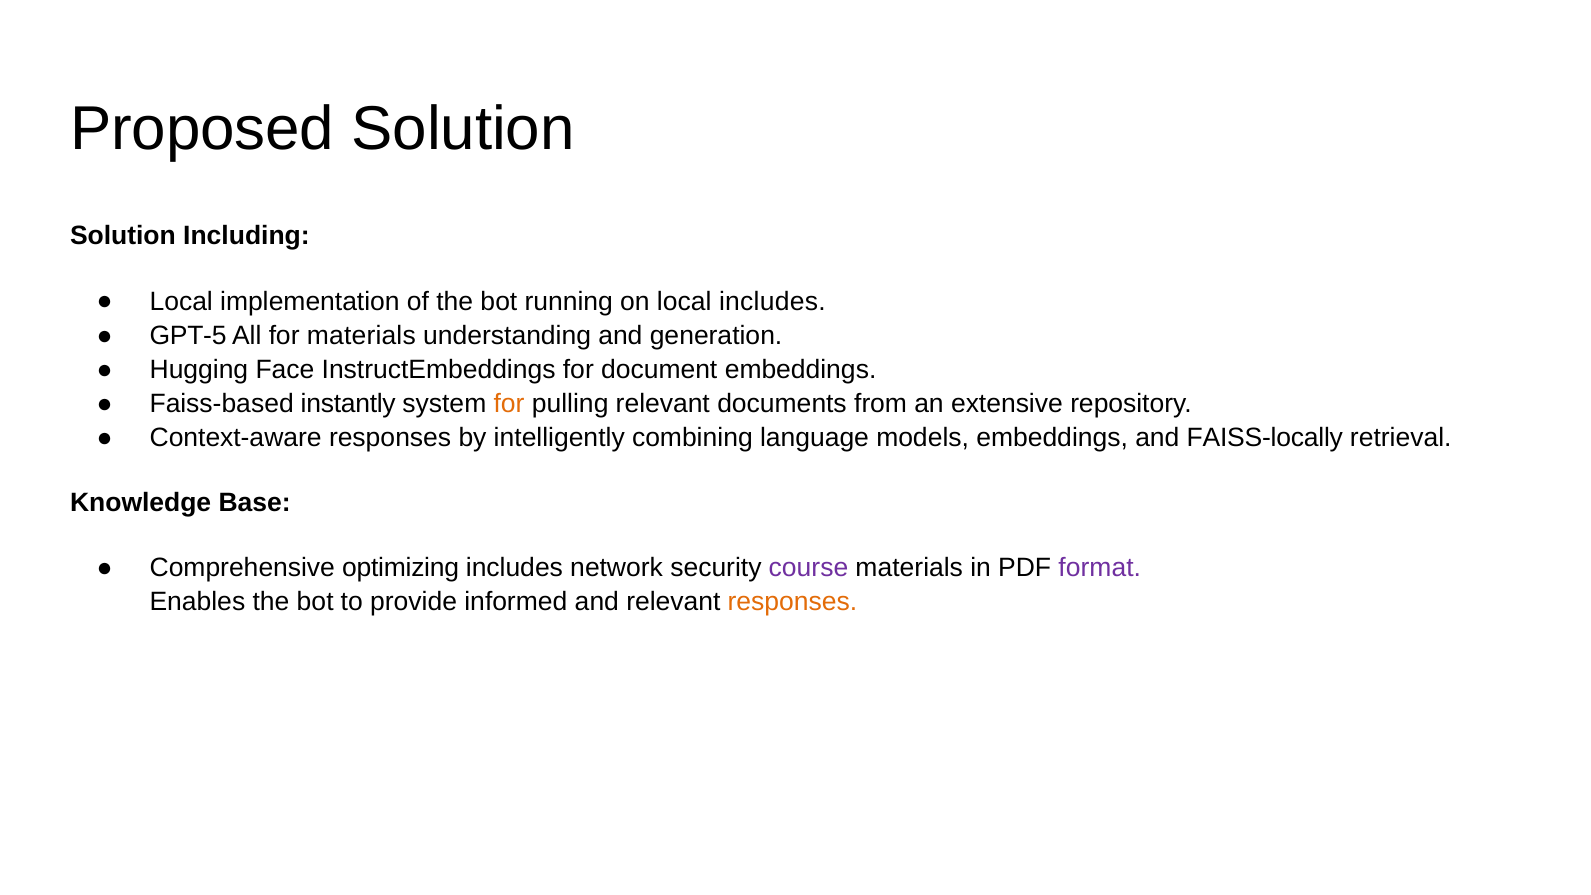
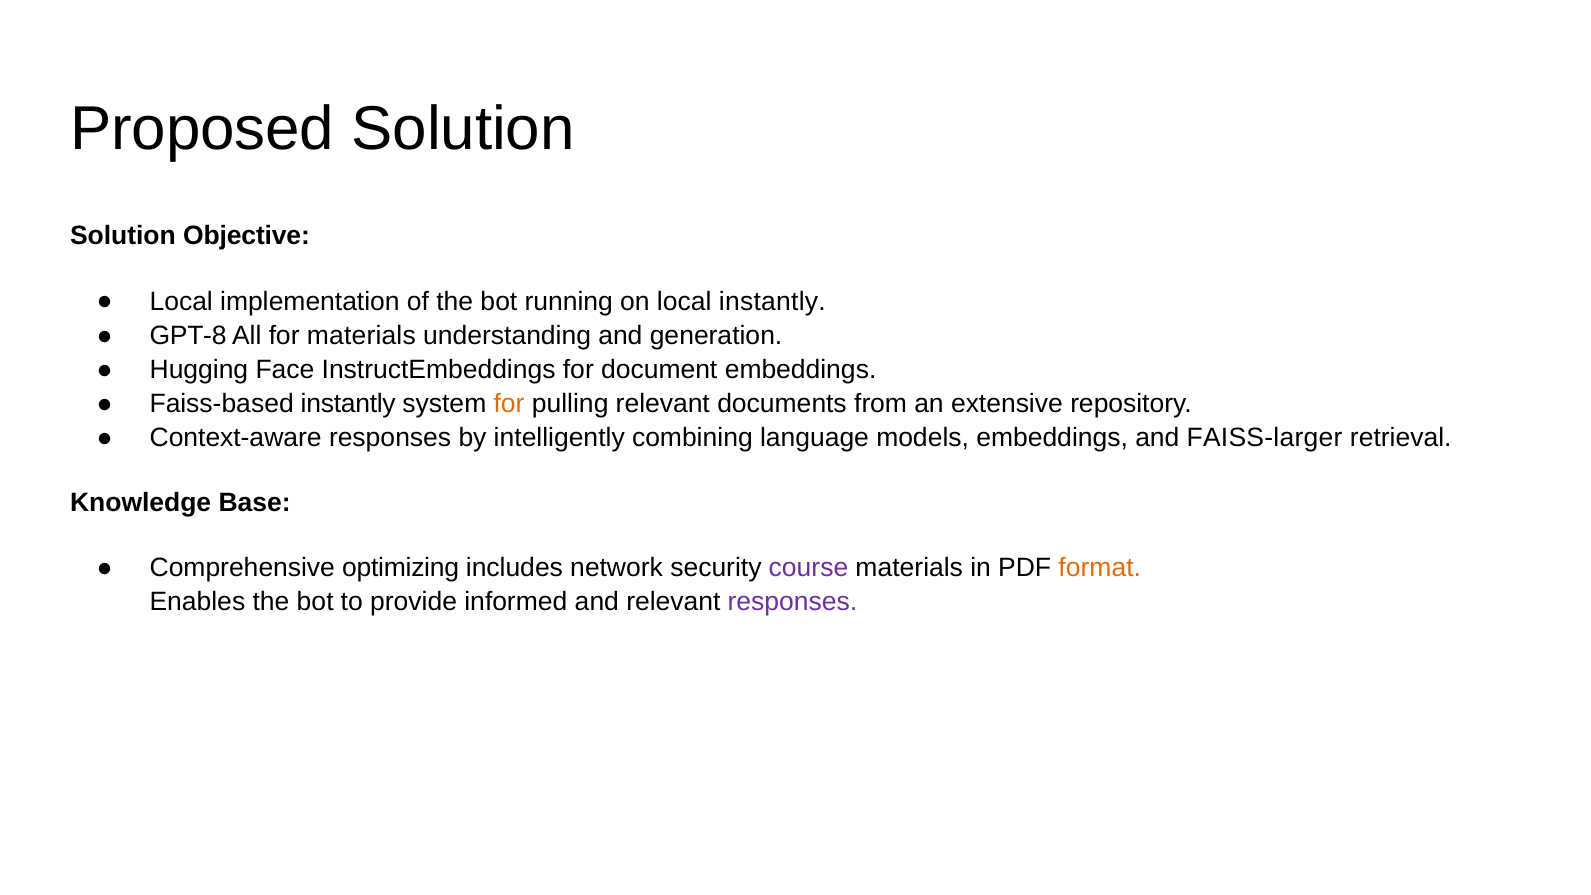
Including: Including -> Objective
local includes: includes -> instantly
GPT-5: GPT-5 -> GPT-8
FAISS-locally: FAISS-locally -> FAISS-larger
format colour: purple -> orange
responses at (792, 602) colour: orange -> purple
